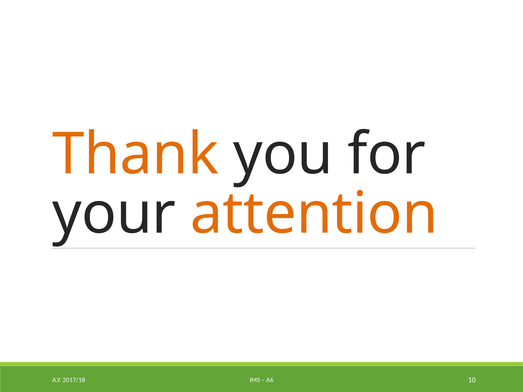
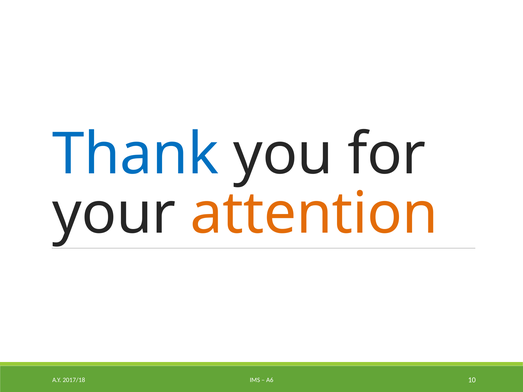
Thank colour: orange -> blue
